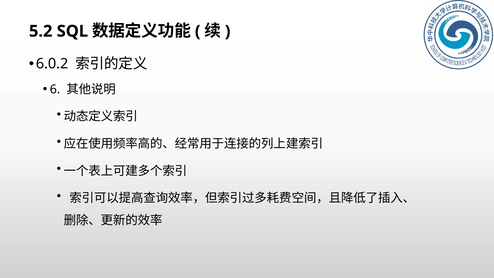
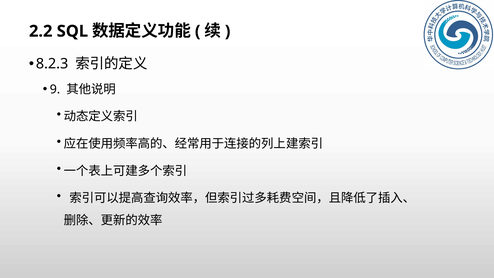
5.2: 5.2 -> 2.2
6.0.2: 6.0.2 -> 8.2.3
6: 6 -> 9
